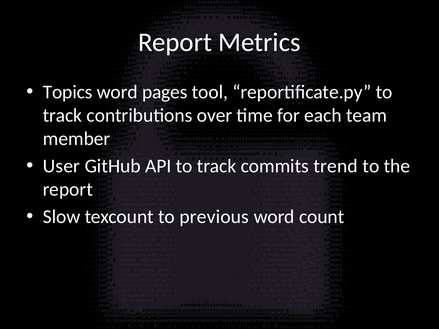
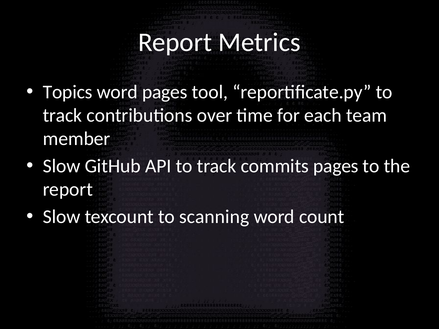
User at (61, 166): User -> Slow
commits trend: trend -> pages
previous: previous -> scanning
